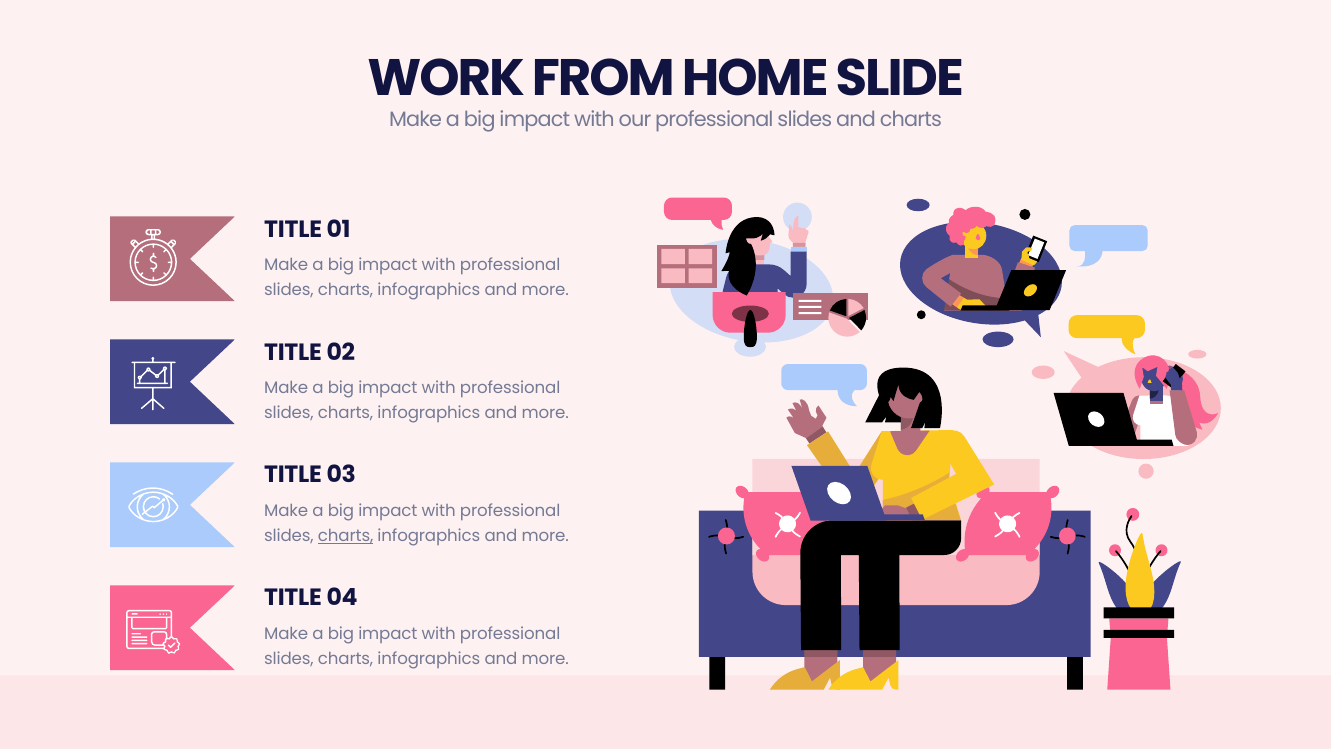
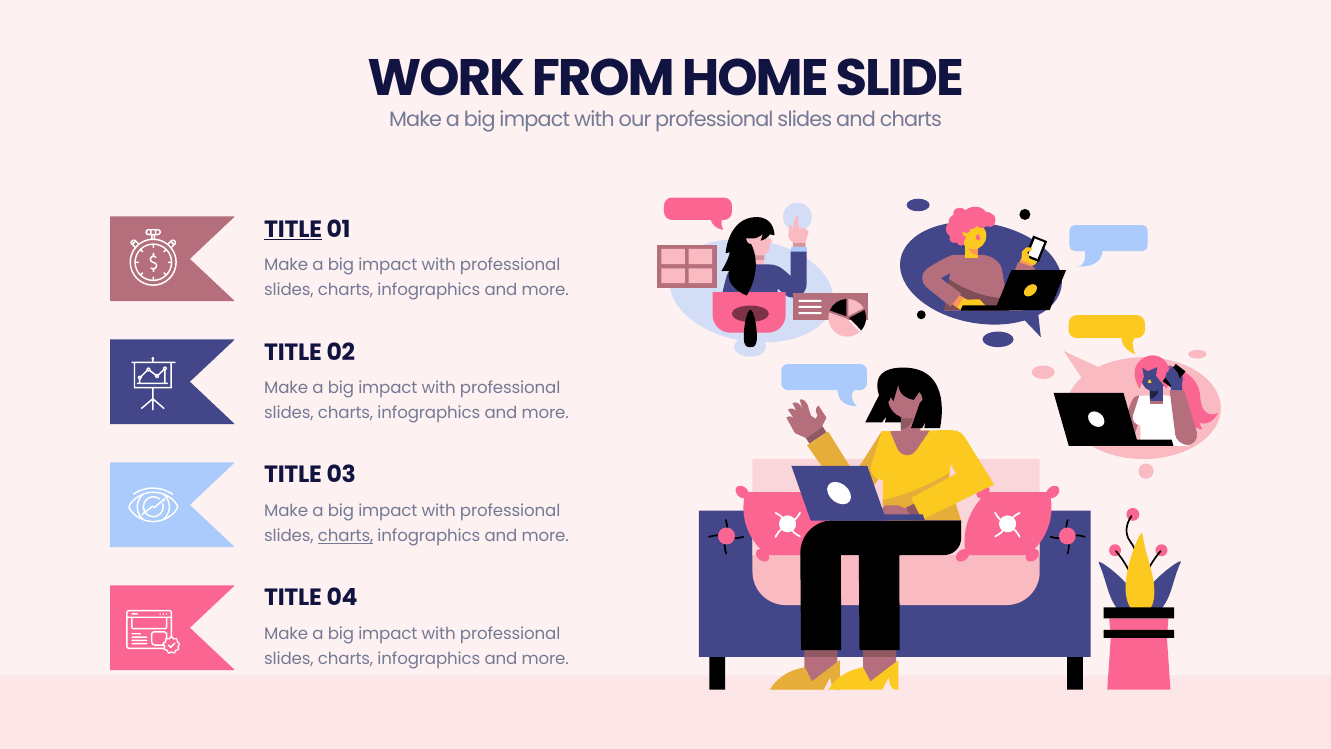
TITLE at (293, 229) underline: none -> present
